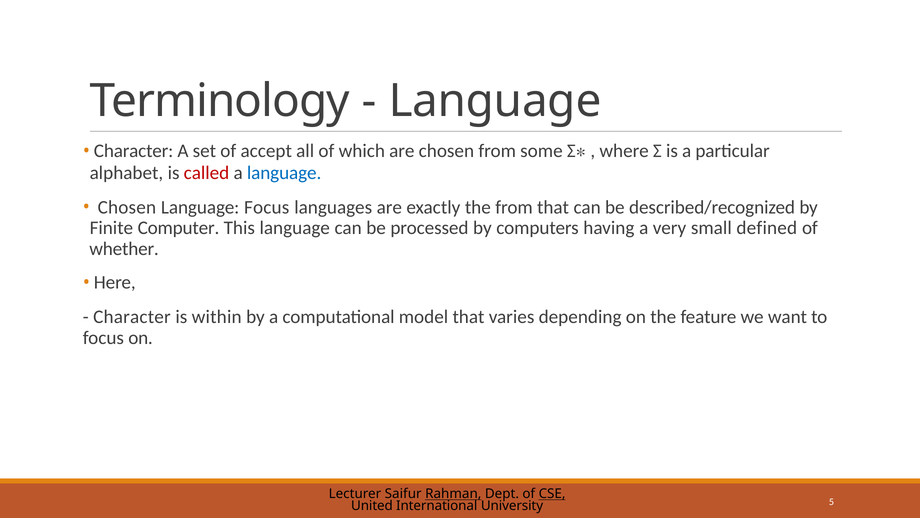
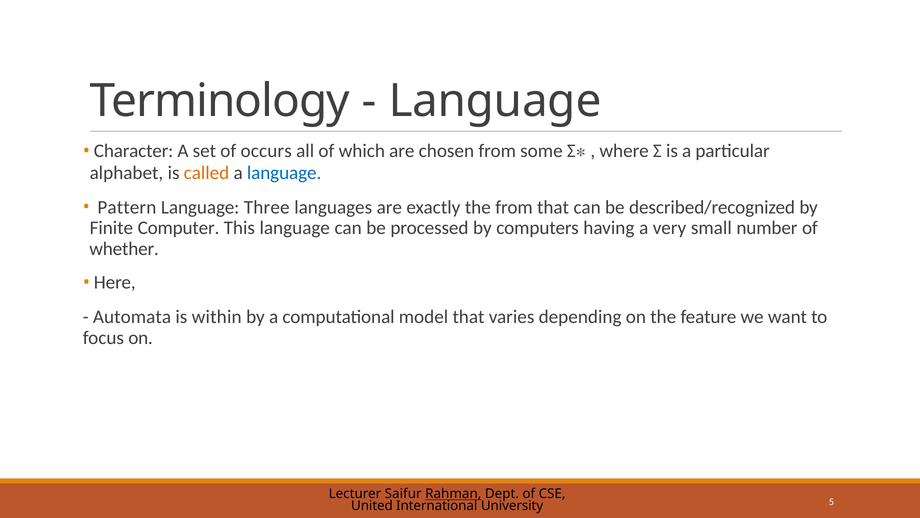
accept: accept -> occurs
called colour: red -> orange
Chosen at (127, 207): Chosen -> Pattern
Language Focus: Focus -> Three
defined: defined -> number
Character at (132, 317): Character -> Automata
CSE underline: present -> none
